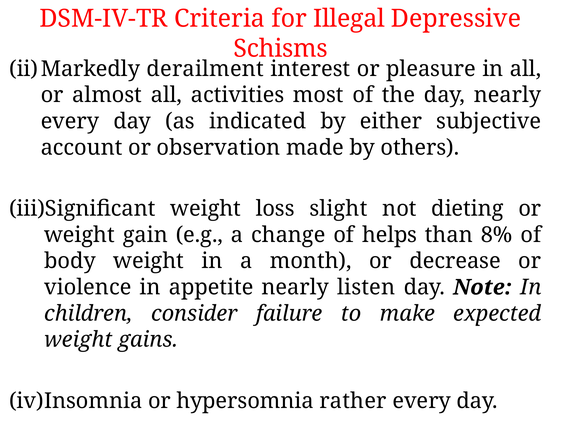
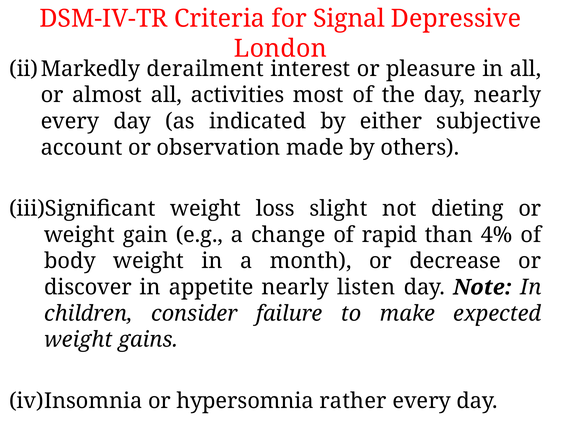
Illegal: Illegal -> Signal
Schisms: Schisms -> London
helps: helps -> rapid
8%: 8% -> 4%
violence: violence -> discover
